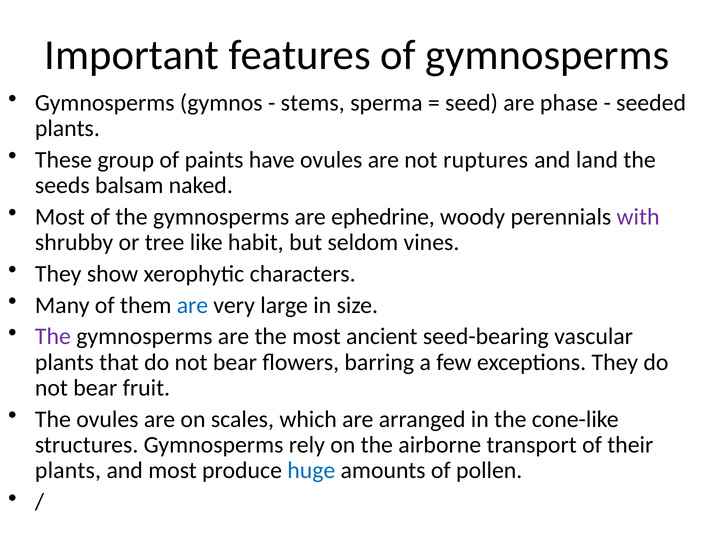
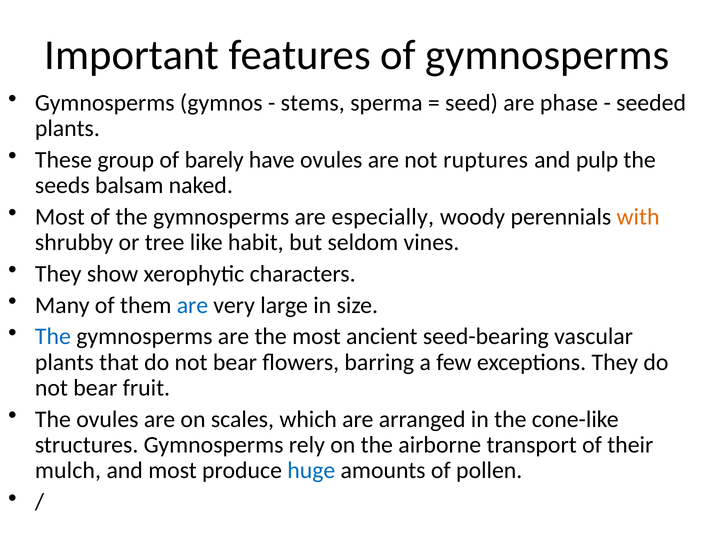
paints: paints -> barely
land: land -> pulp
ephedrine: ephedrine -> especially
with colour: purple -> orange
The at (53, 337) colour: purple -> blue
plants at (68, 471): plants -> mulch
